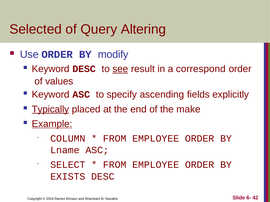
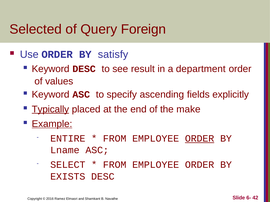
Altering: Altering -> Foreign
modify: modify -> satisfy
see underline: present -> none
correspond: correspond -> department
COLUMN: COLUMN -> ENTIRE
ORDER at (200, 139) underline: none -> present
